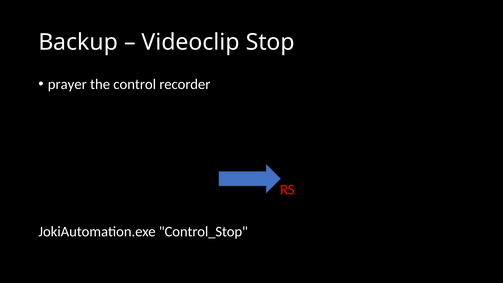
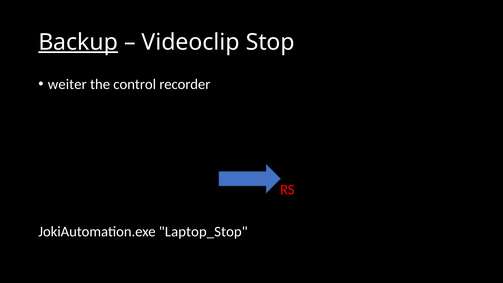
Backup underline: none -> present
prayer: prayer -> weiter
Control_Stop: Control_Stop -> Laptop_Stop
